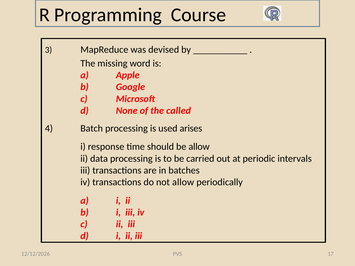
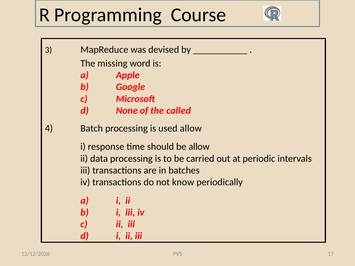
used arises: arises -> allow
not allow: allow -> know
